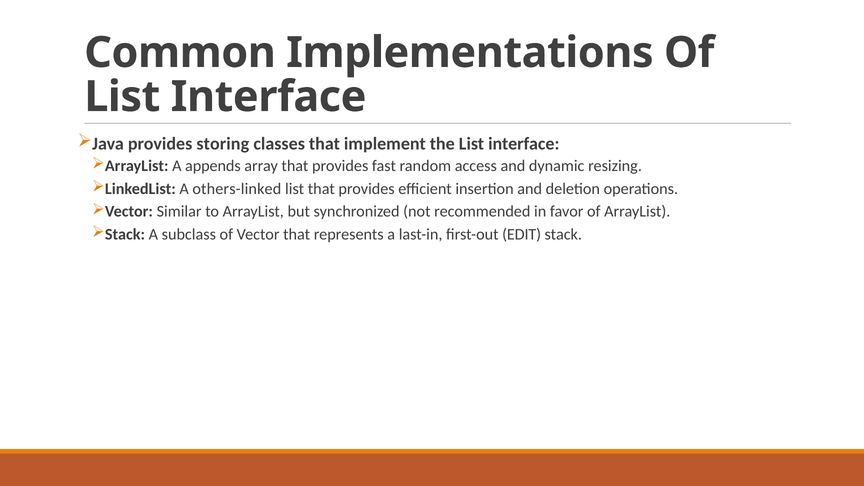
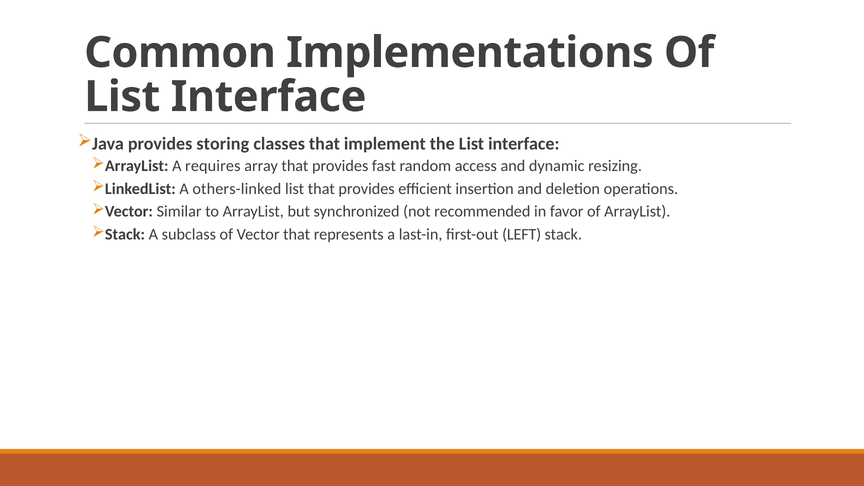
appends: appends -> requires
EDIT: EDIT -> LEFT
